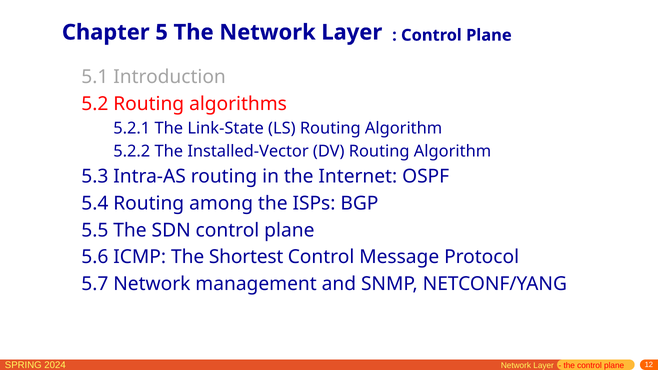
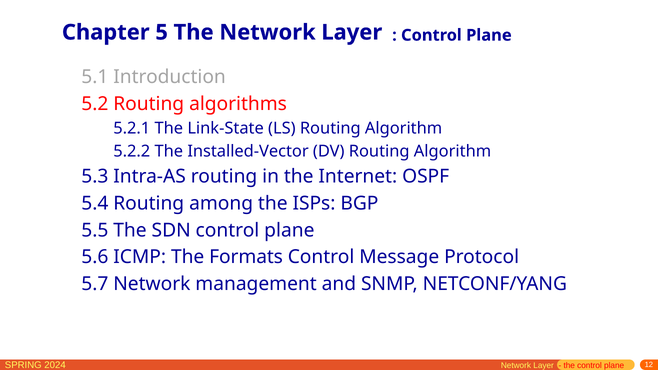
Shortest: Shortest -> Formats
